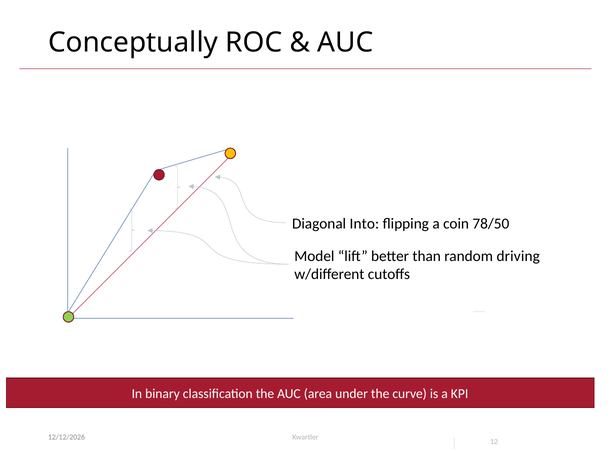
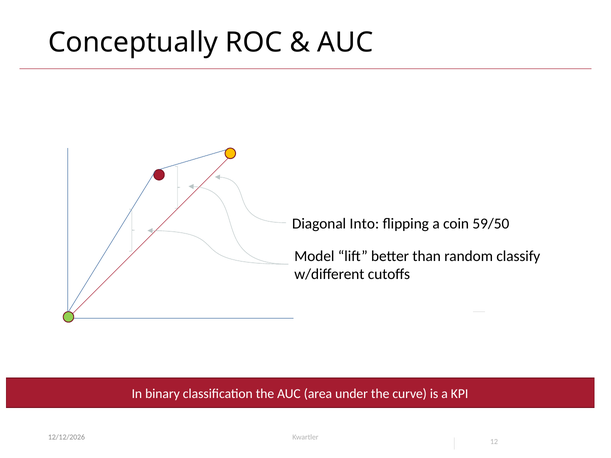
78/50: 78/50 -> 59/50
driving: driving -> classify
